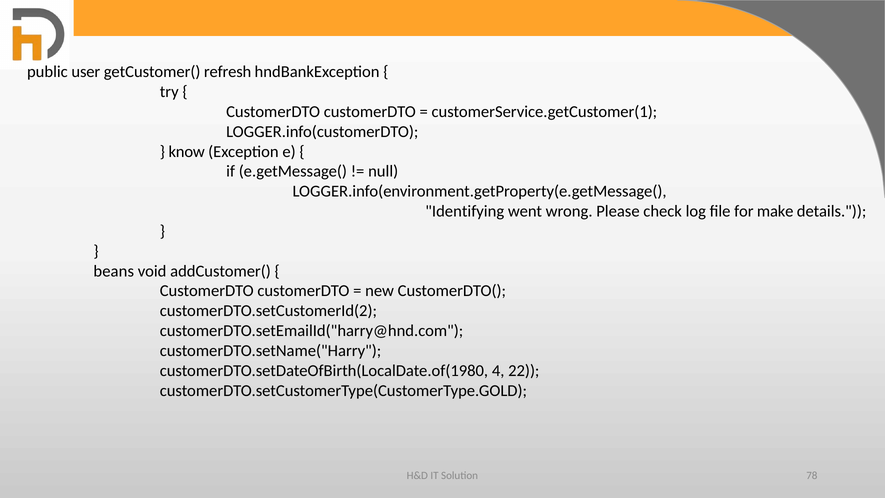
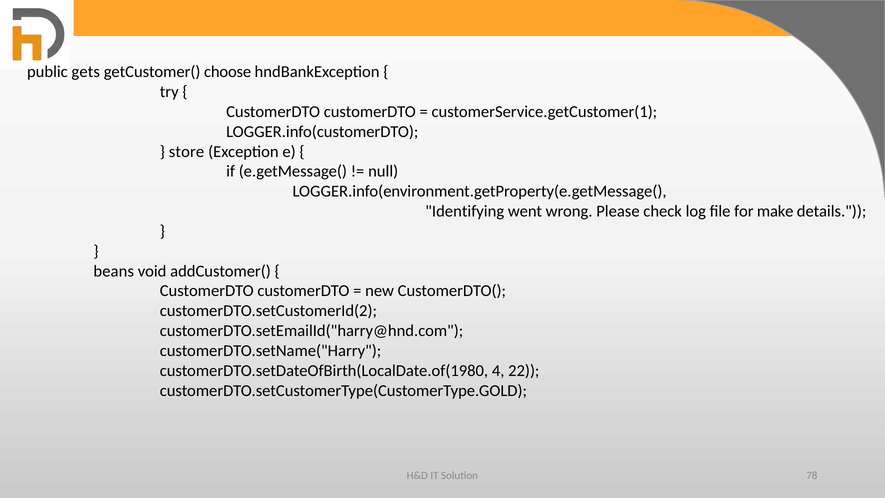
user: user -> gets
refresh: refresh -> choose
know: know -> store
